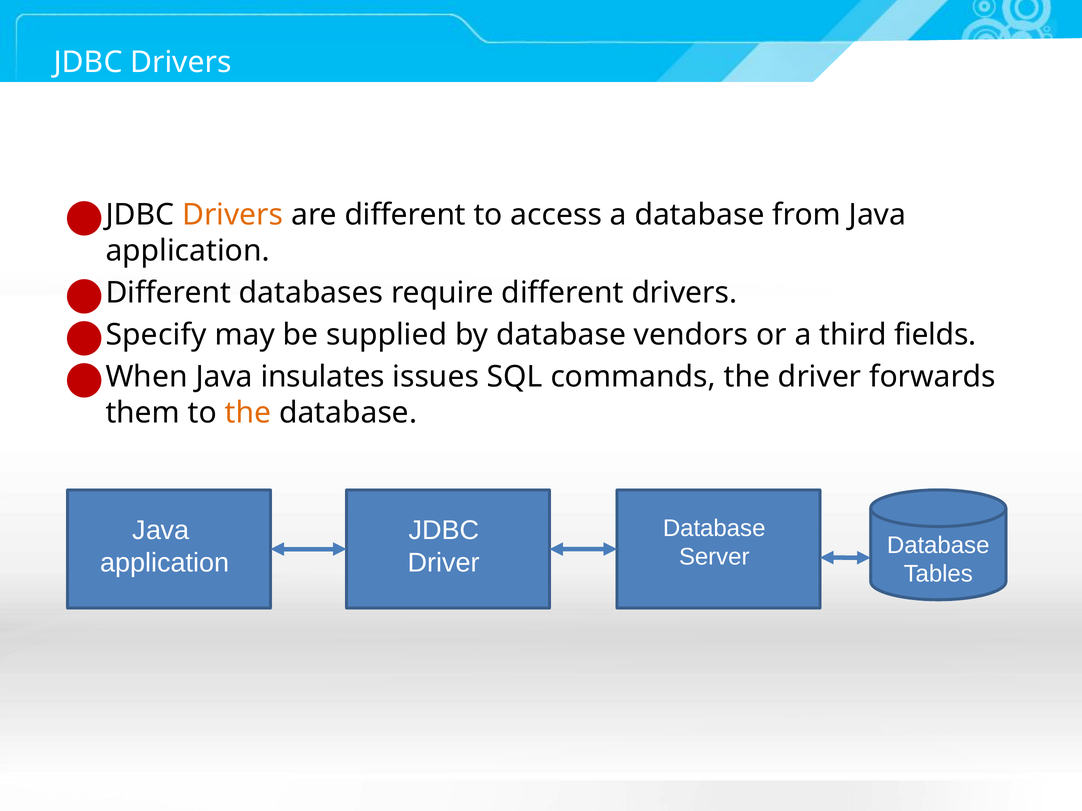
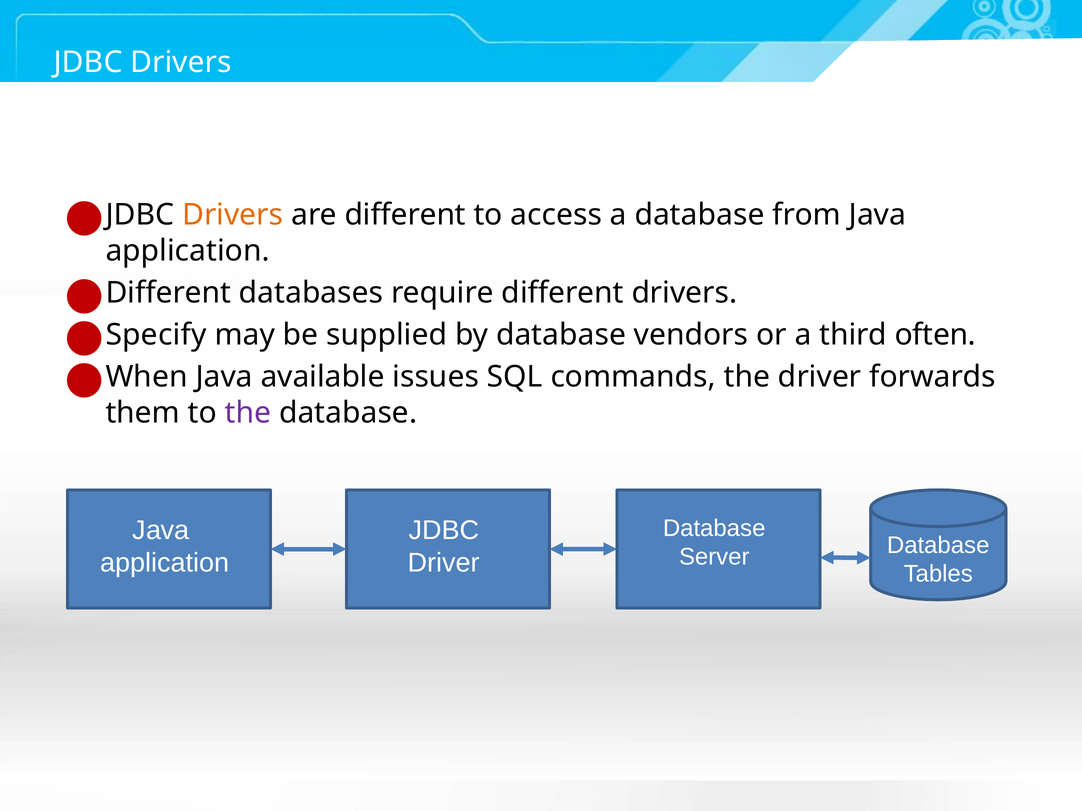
fields: fields -> often
insulates: insulates -> available
the at (248, 413) colour: orange -> purple
